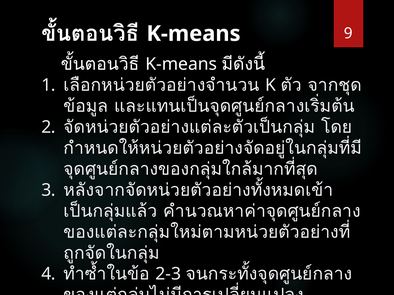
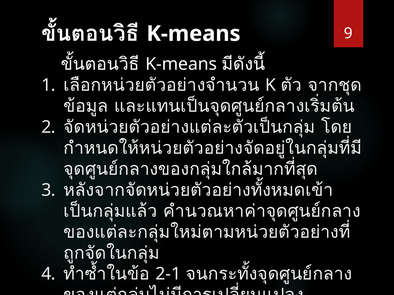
2-3: 2-3 -> 2-1
